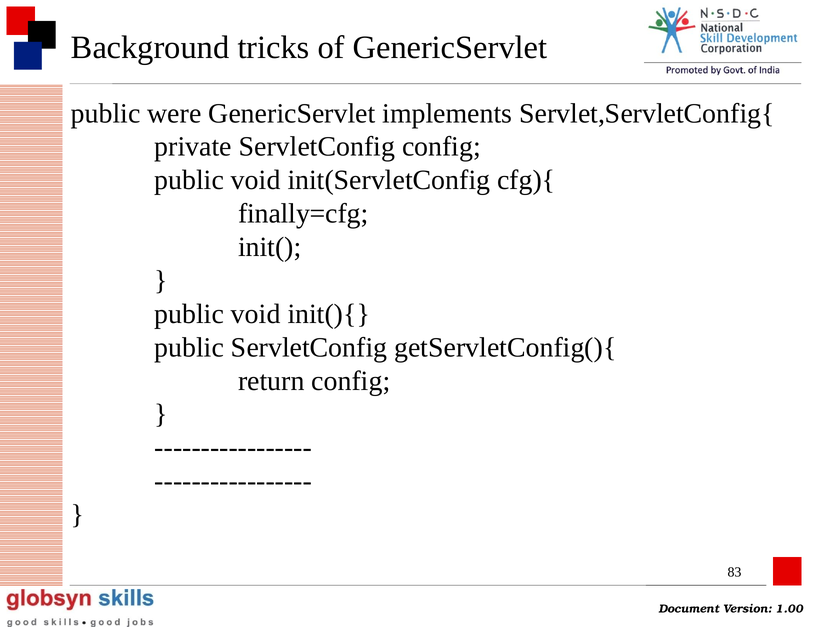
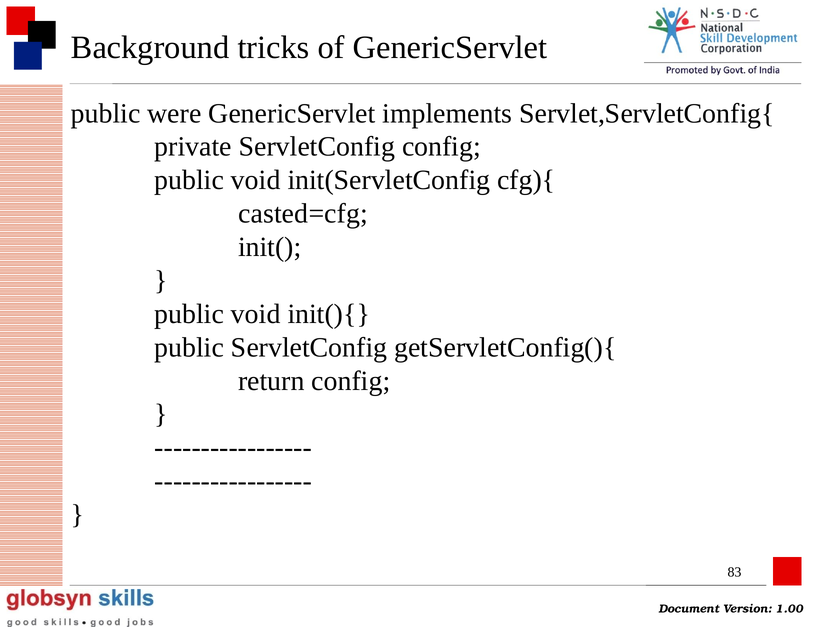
finally=cfg: finally=cfg -> casted=cfg
